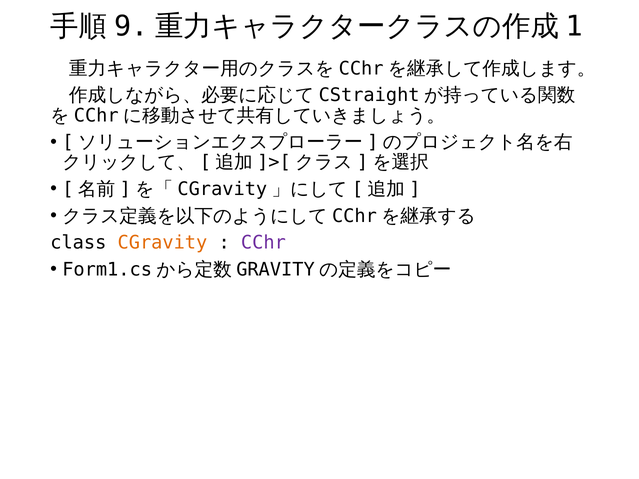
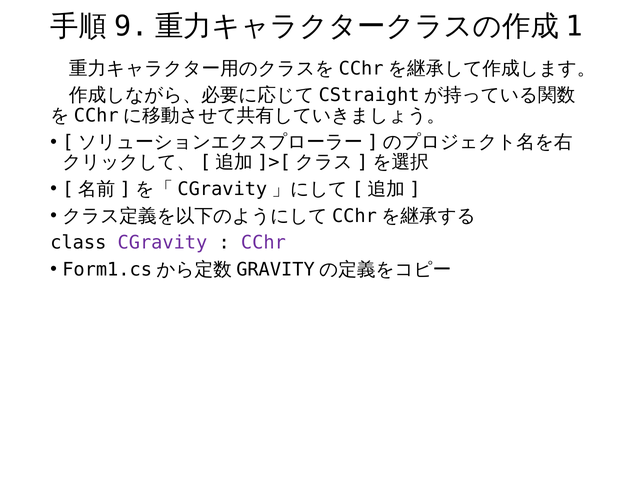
CGravity colour: orange -> purple
